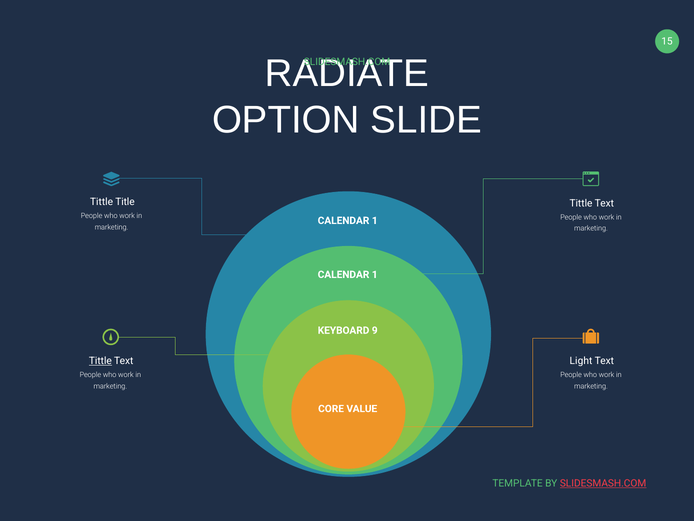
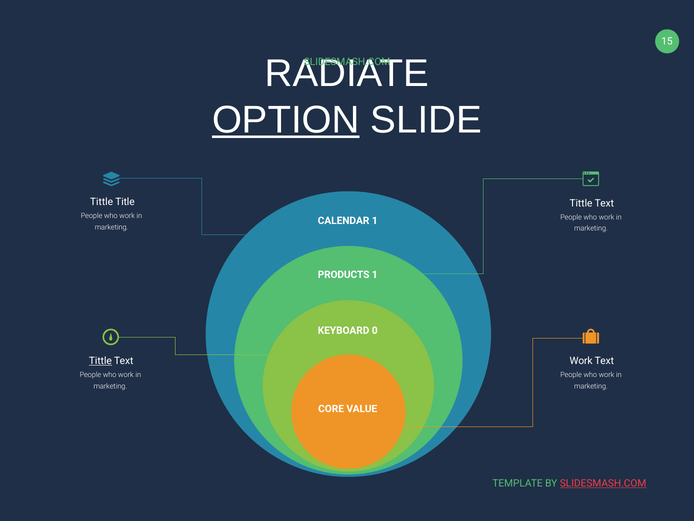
OPTION underline: none -> present
CALENDAR at (344, 274): CALENDAR -> PRODUCTS
9: 9 -> 0
Light at (581, 361): Light -> Work
